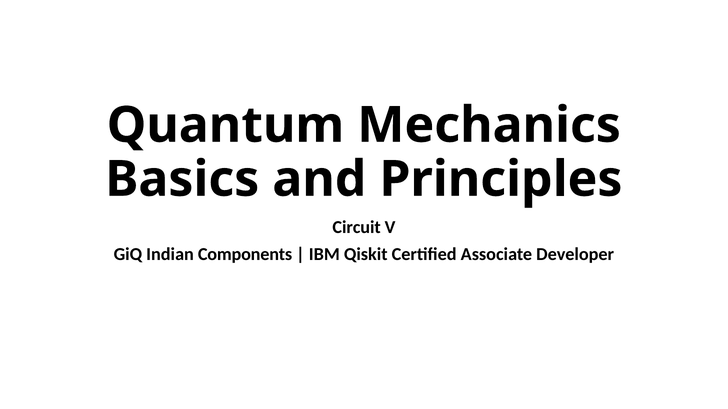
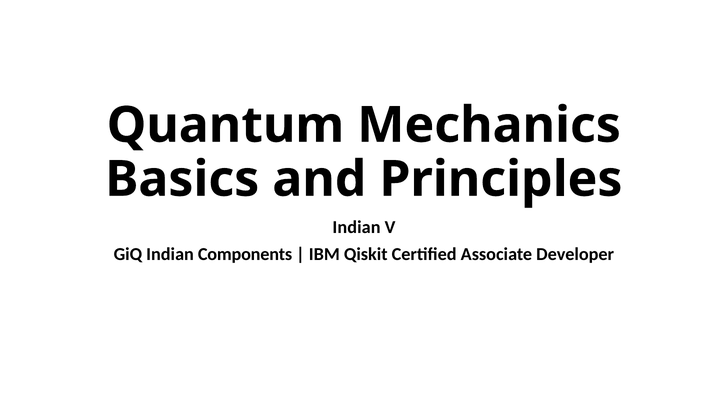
Circuit at (357, 228): Circuit -> Indian
